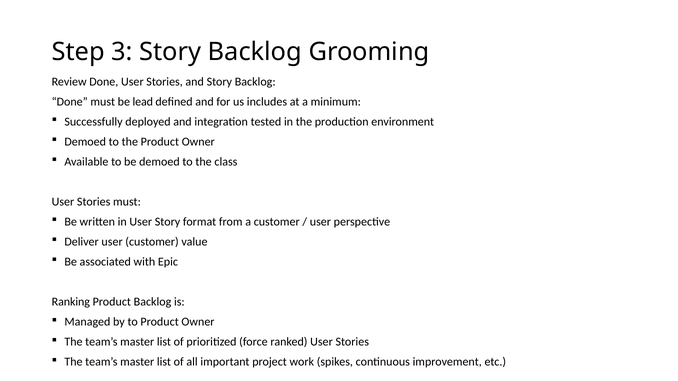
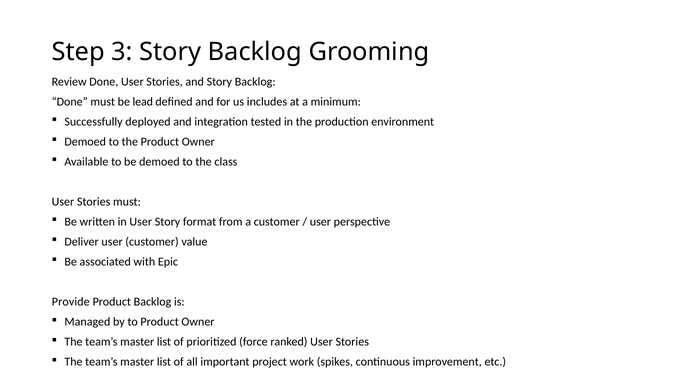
Ranking: Ranking -> Provide
